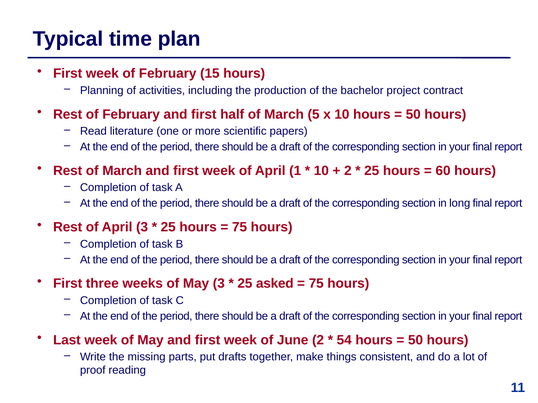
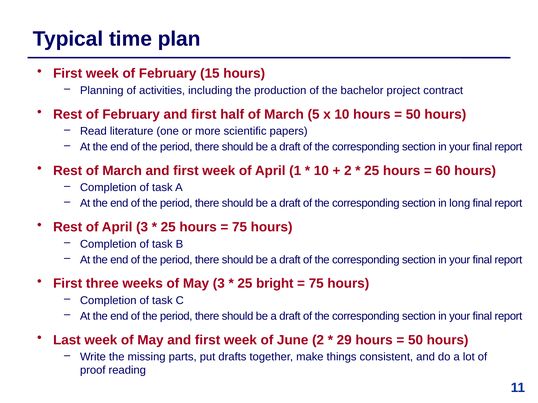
asked: asked -> bright
54: 54 -> 29
